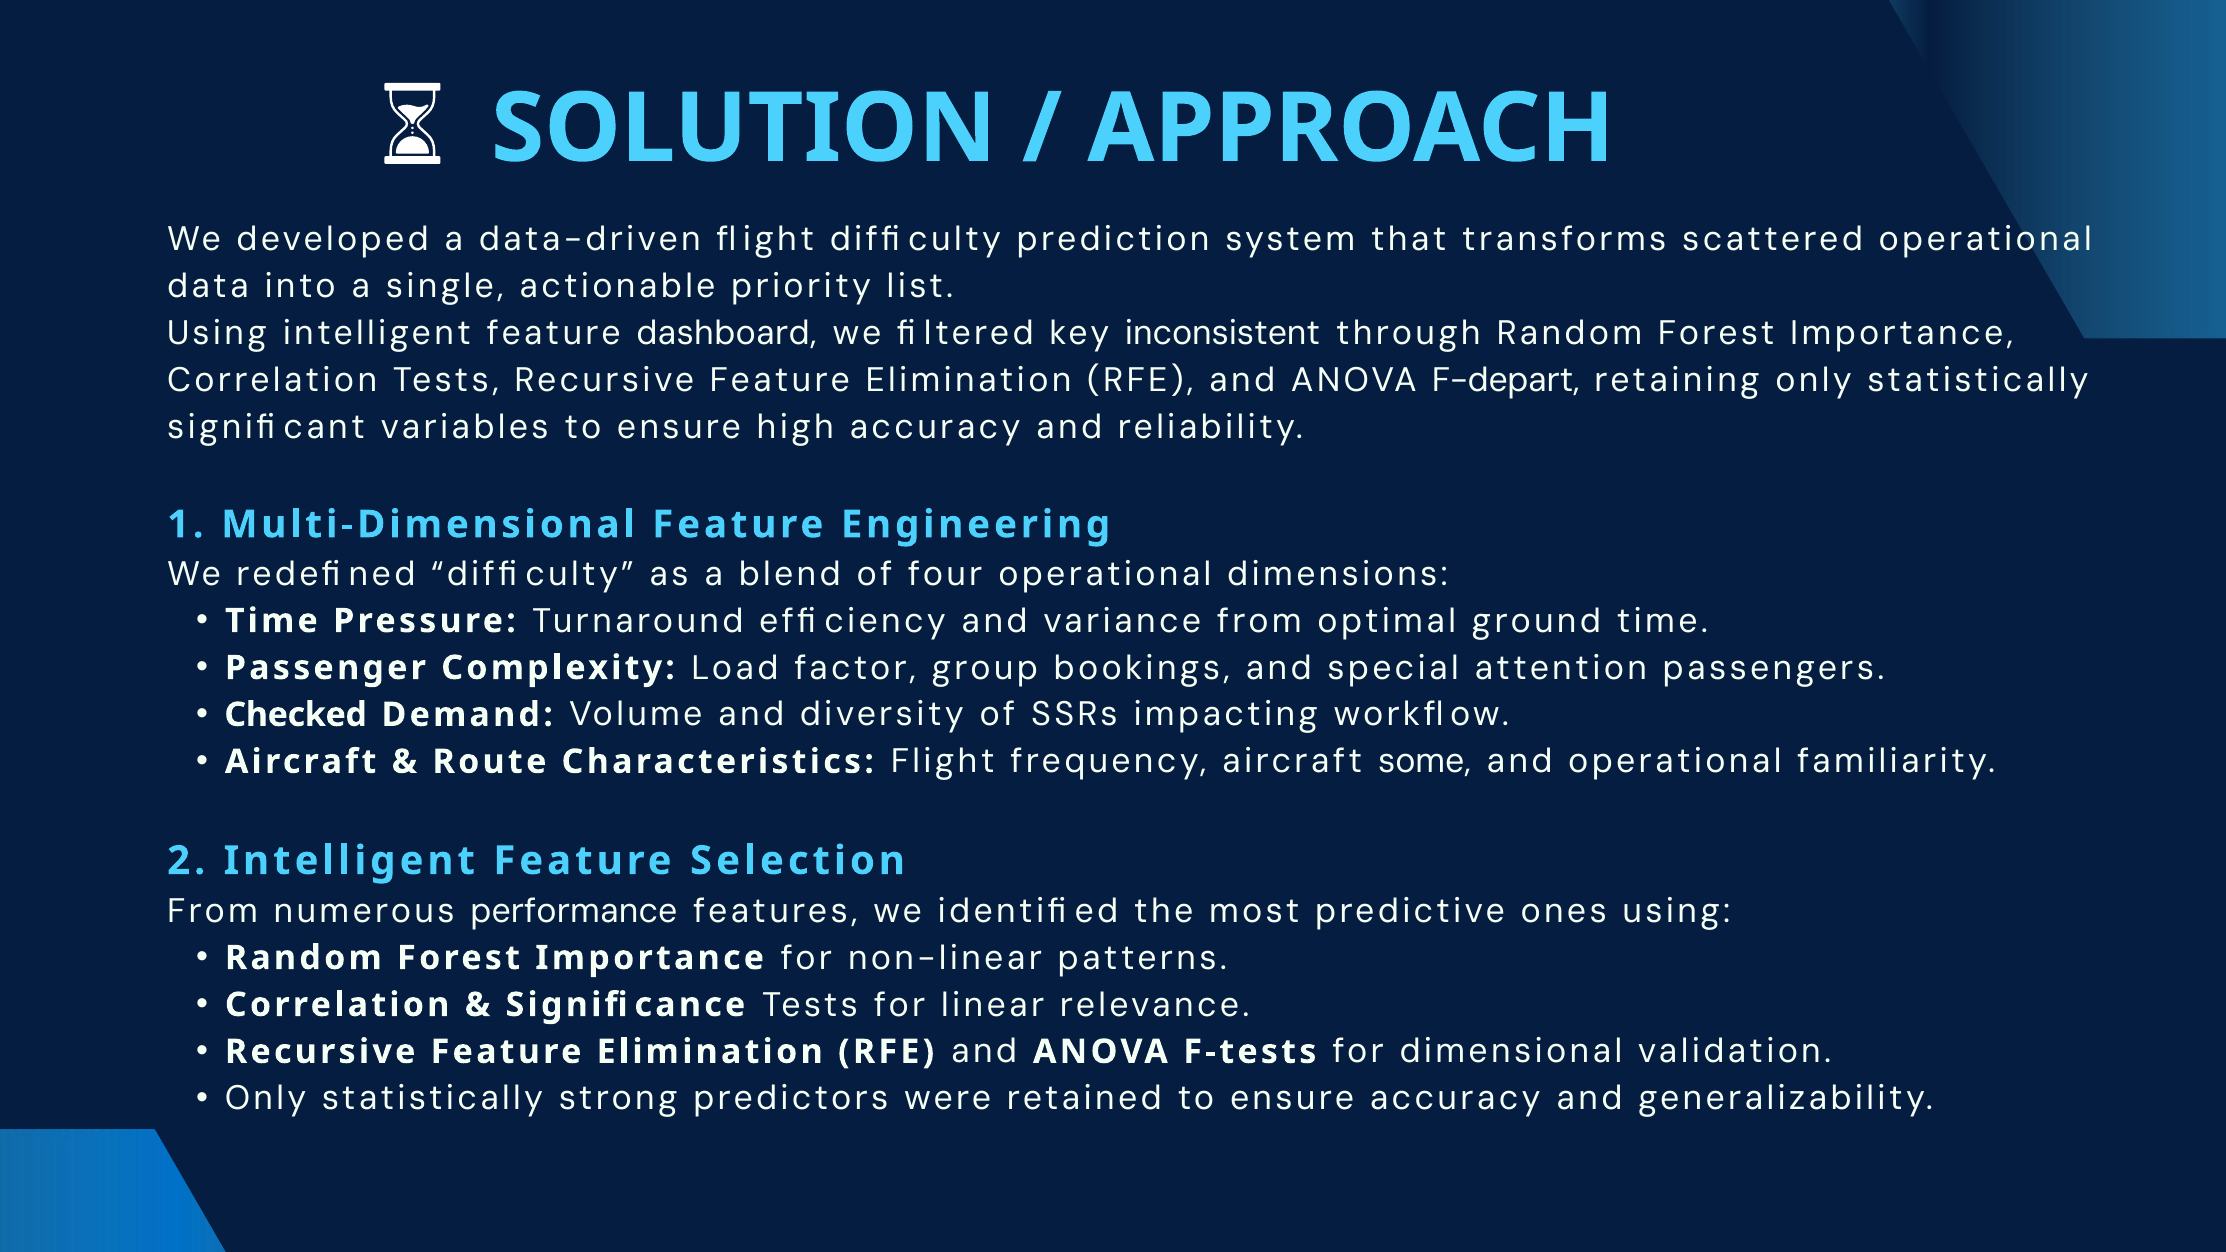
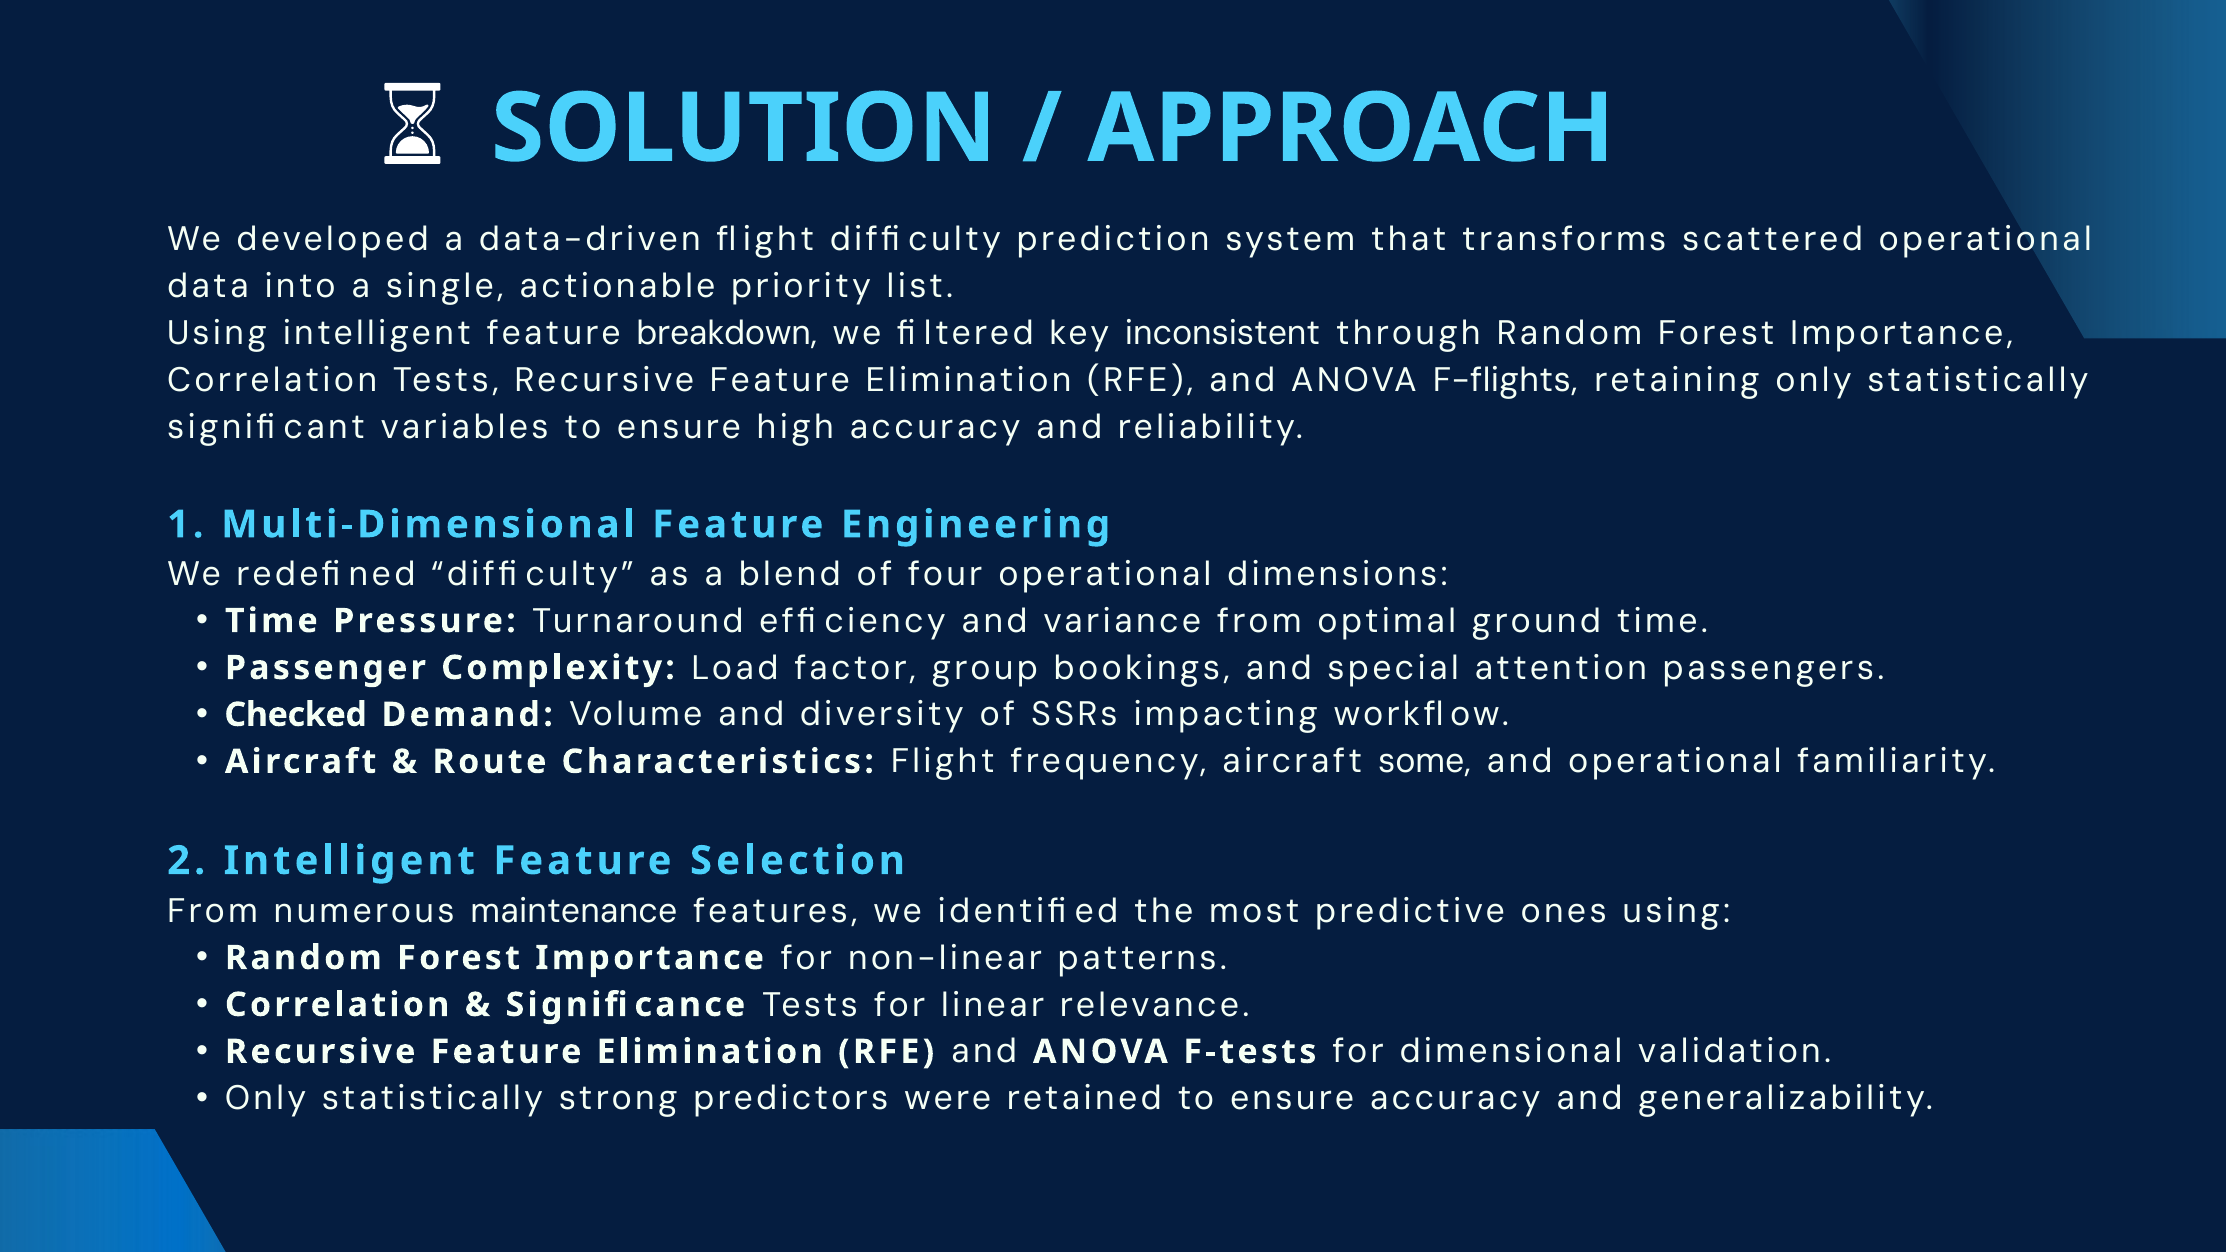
dashboard: dashboard -> breakdown
F-depart: F-depart -> F-flights
performance: performance -> maintenance
